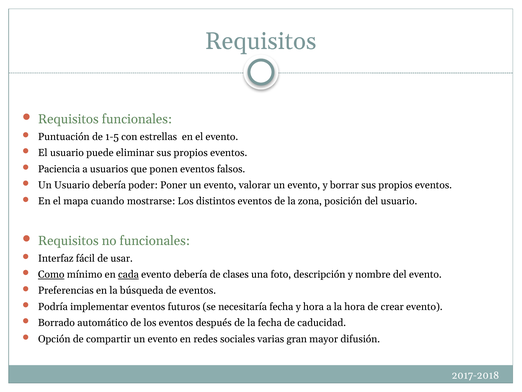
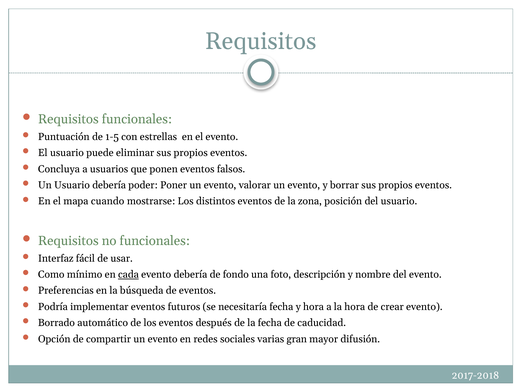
Paciencia: Paciencia -> Concluya
Como underline: present -> none
clases: clases -> fondo
